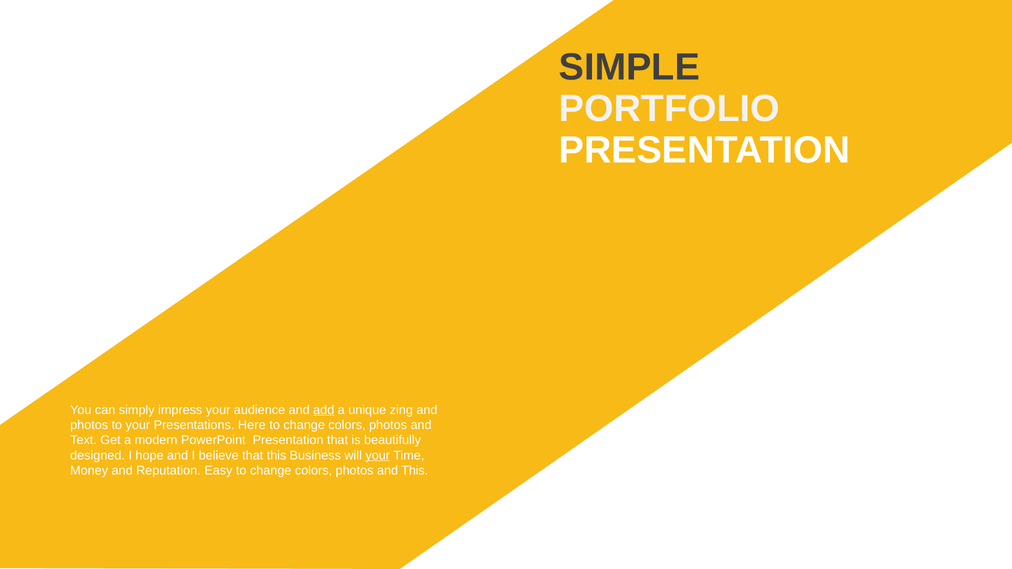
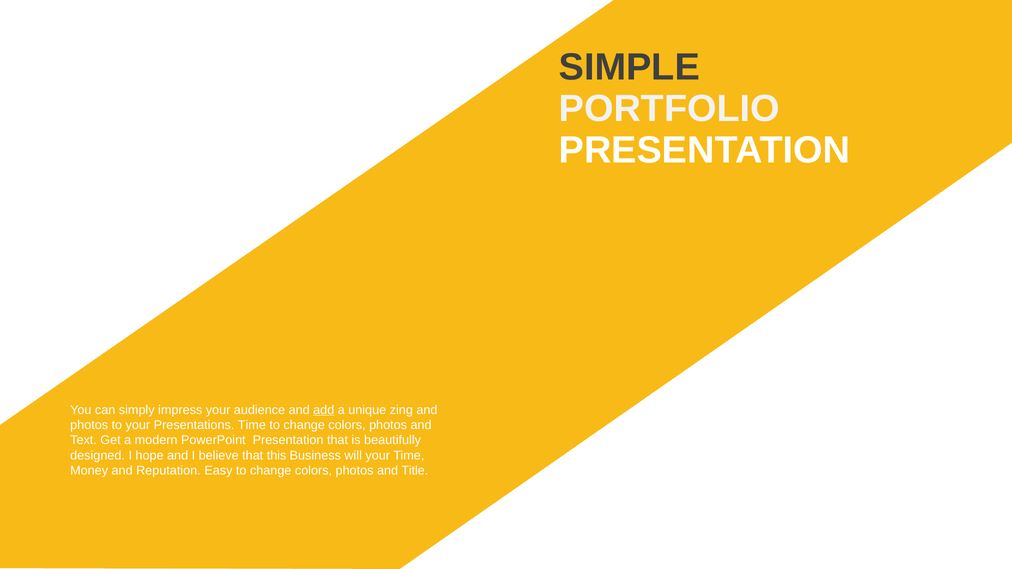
Presentations Here: Here -> Time
your at (378, 456) underline: present -> none
and This: This -> Title
